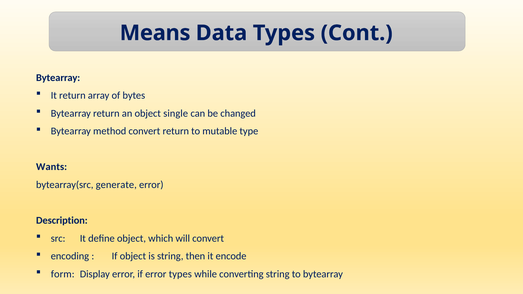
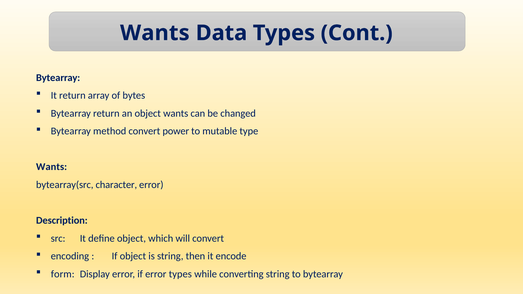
Means at (155, 33): Means -> Wants
object single: single -> wants
convert return: return -> power
generate: generate -> character
